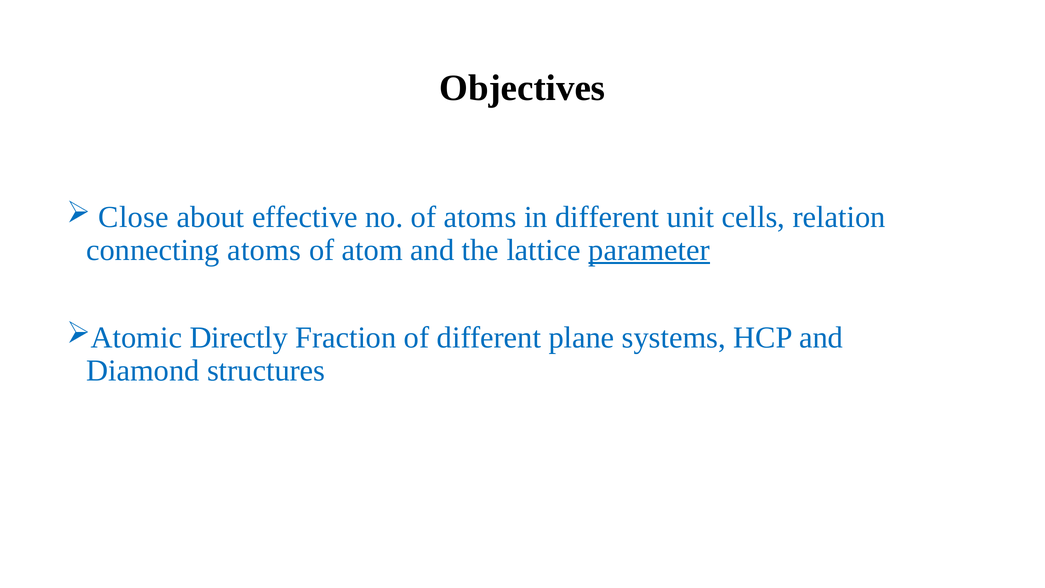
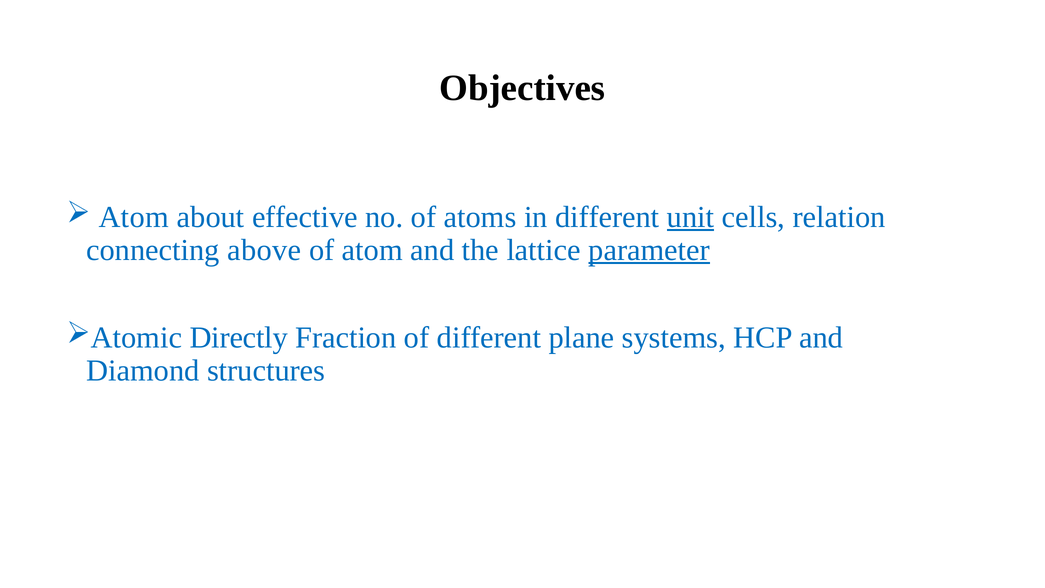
Close at (134, 217): Close -> Atom
unit underline: none -> present
connecting atoms: atoms -> above
